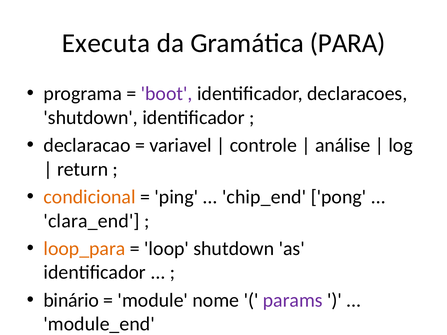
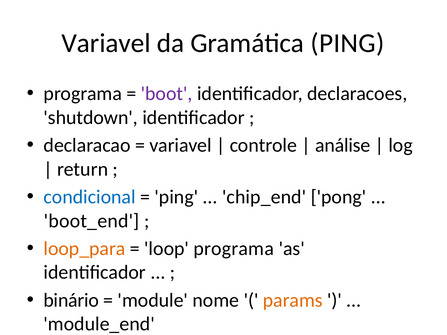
Executa at (106, 43): Executa -> Variavel
Gramática PARA: PARA -> PING
condicional colour: orange -> blue
clara_end: clara_end -> boot_end
loop shutdown: shutdown -> programa
params colour: purple -> orange
